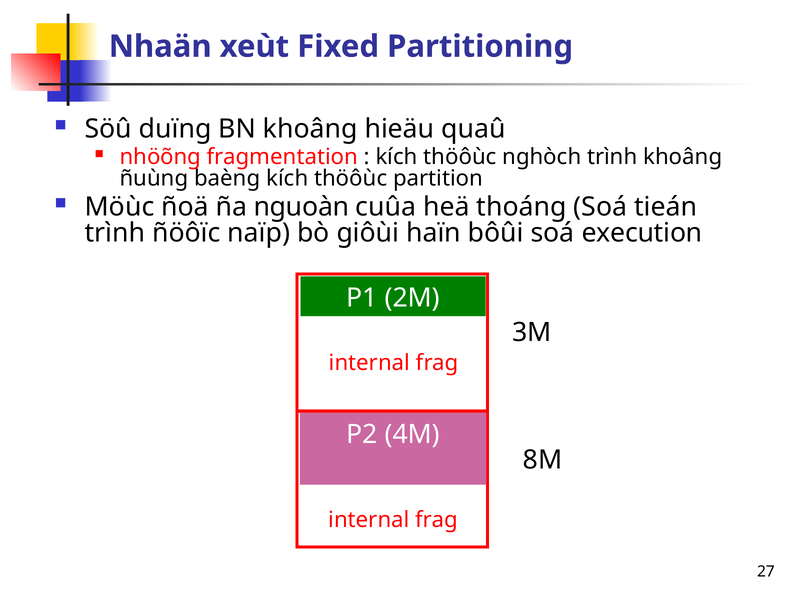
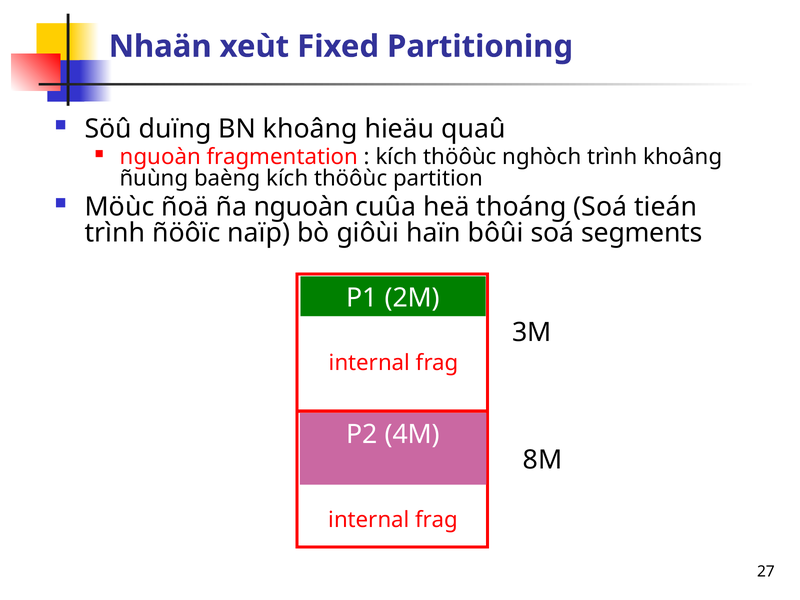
nhöõng at (160, 157): nhöõng -> nguoàn
execution: execution -> segments
